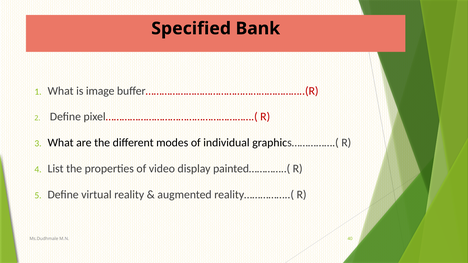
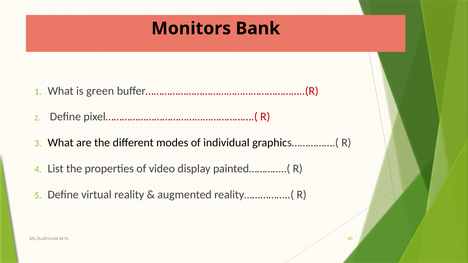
Specified: Specified -> Monitors
image: image -> green
